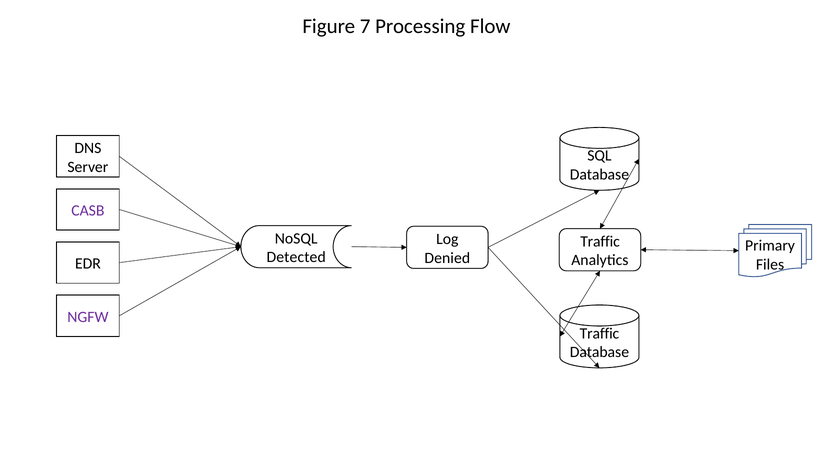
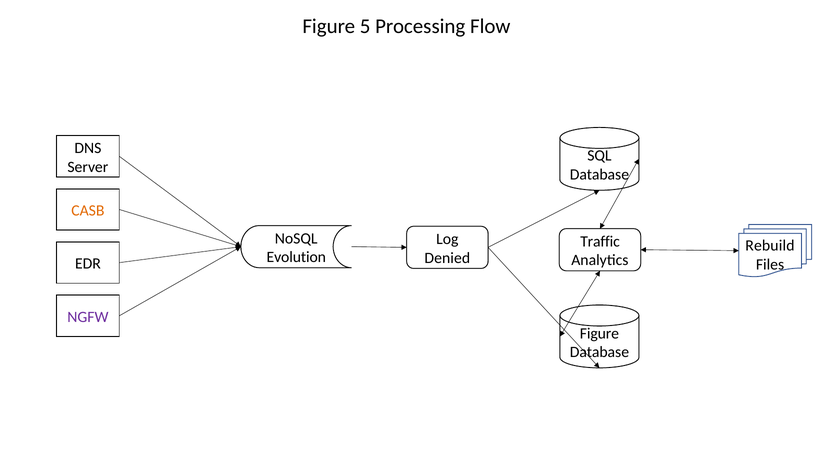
7: 7 -> 5
CASB colour: purple -> orange
Primary: Primary -> Rebuild
Detected: Detected -> Evolution
Traffic at (599, 333): Traffic -> Figure
